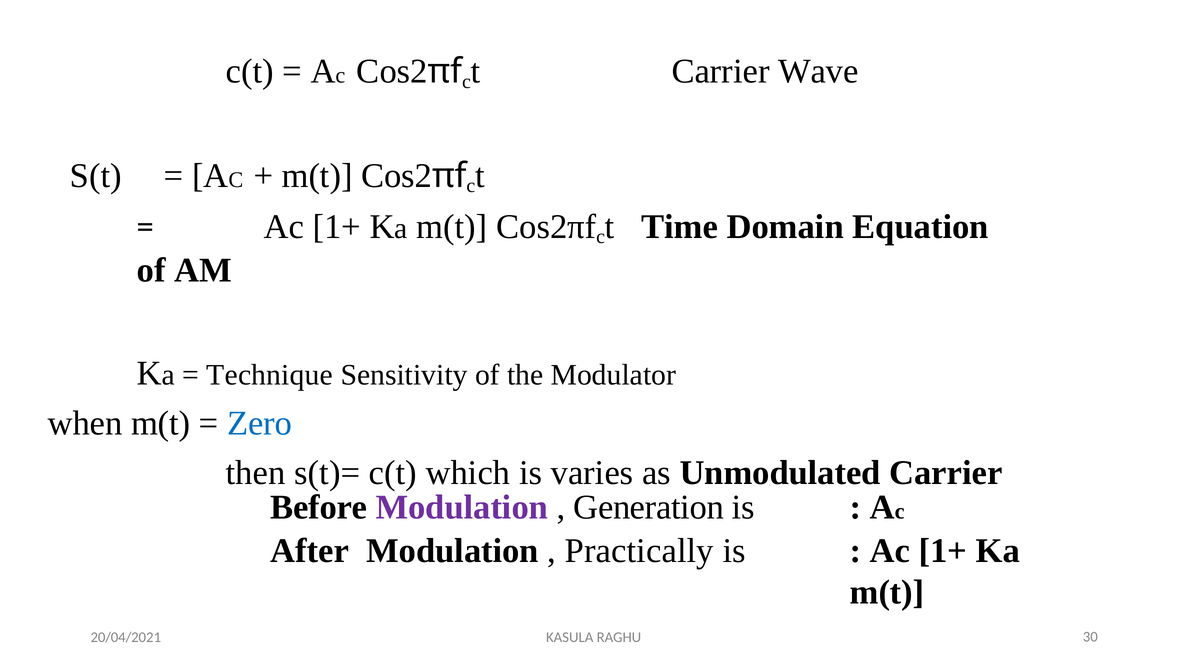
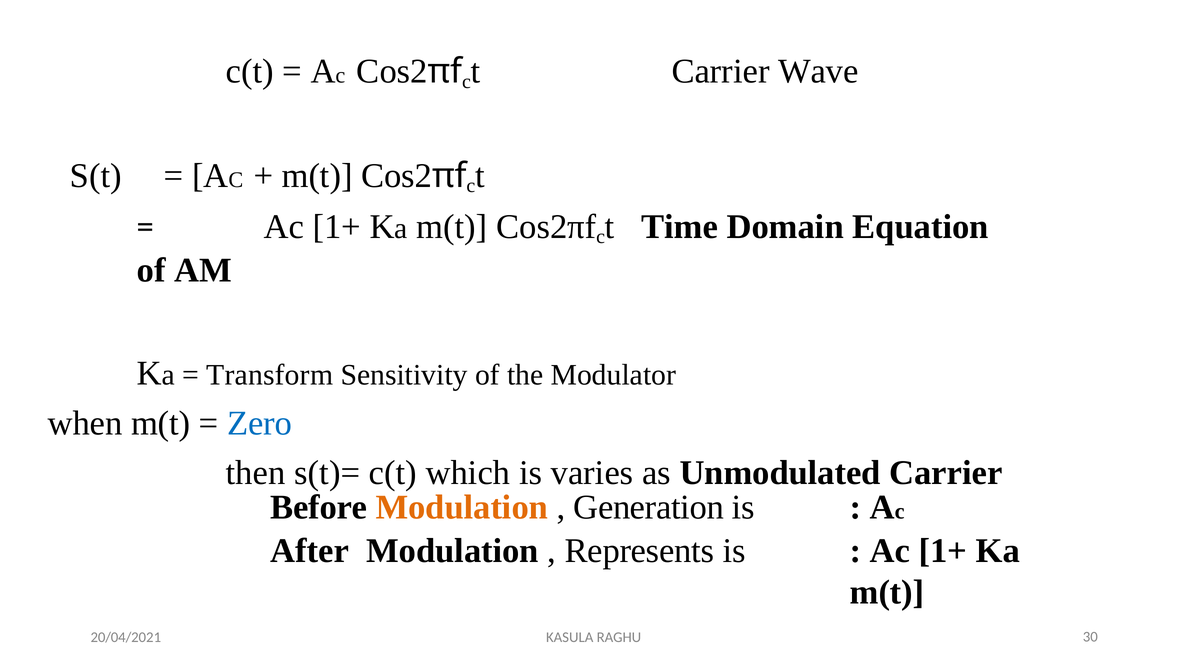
Technique: Technique -> Transform
Modulation at (462, 507) colour: purple -> orange
Practically: Practically -> Represents
